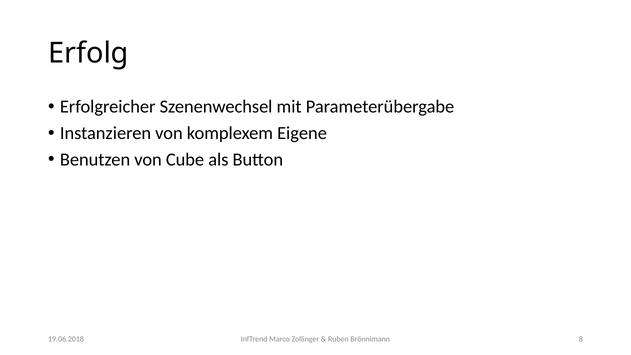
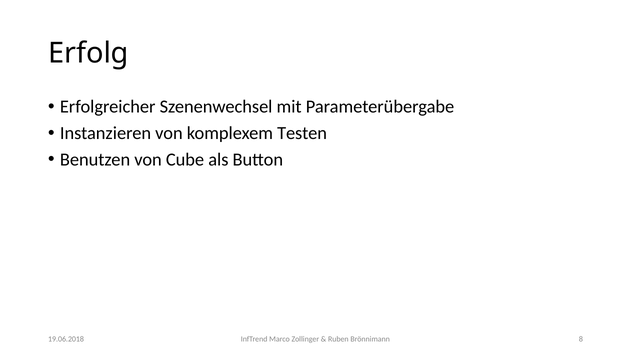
Eigene: Eigene -> Testen
